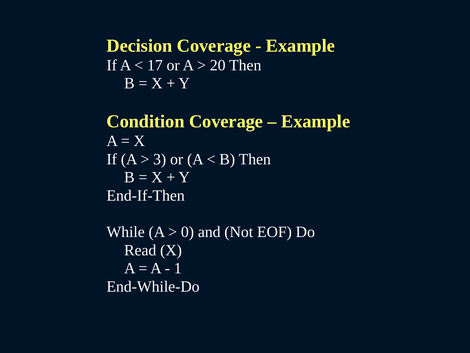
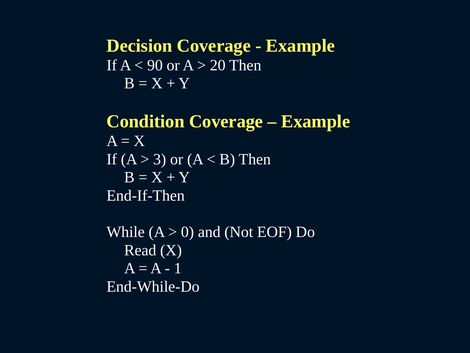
17: 17 -> 90
